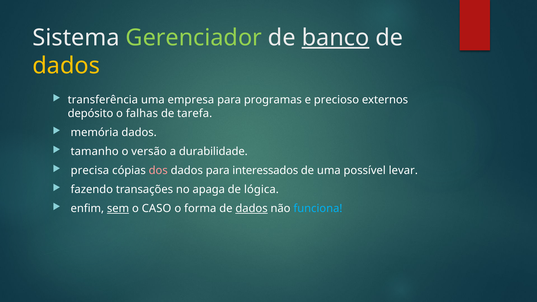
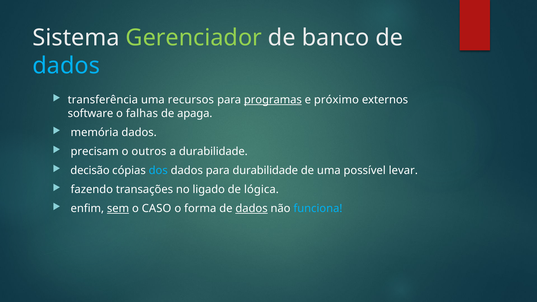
banco underline: present -> none
dados at (66, 66) colour: yellow -> light blue
empresa: empresa -> recursos
programas underline: none -> present
precioso: precioso -> próximo
depósito: depósito -> software
tarefa: tarefa -> apaga
tamanho: tamanho -> precisam
versão: versão -> outros
precisa: precisa -> decisão
dos colour: pink -> light blue
para interessados: interessados -> durabilidade
apaga: apaga -> ligado
